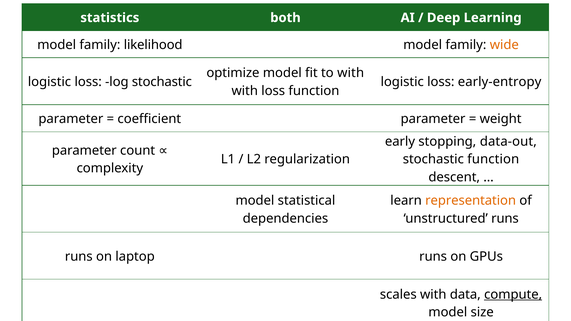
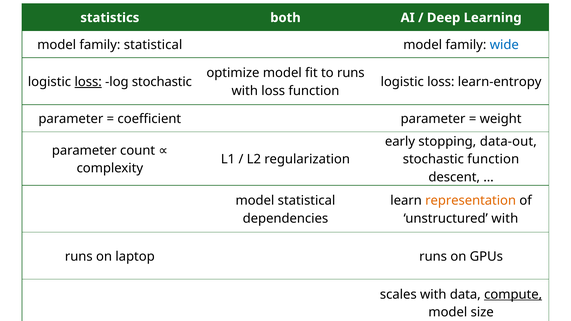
family likelihood: likelihood -> statistical
wide colour: orange -> blue
to with: with -> runs
loss at (88, 82) underline: none -> present
early-entropy: early-entropy -> learn-entropy
unstructured runs: runs -> with
